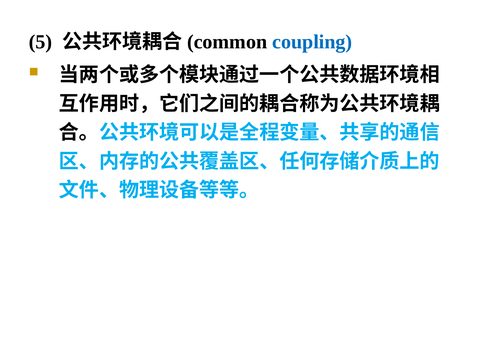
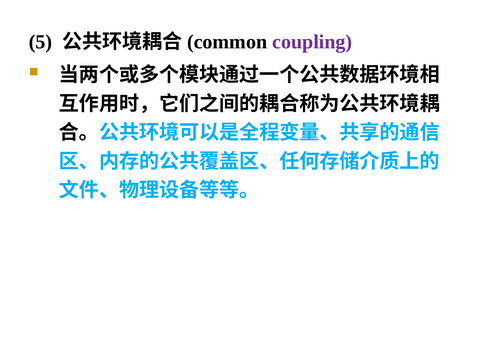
coupling colour: blue -> purple
